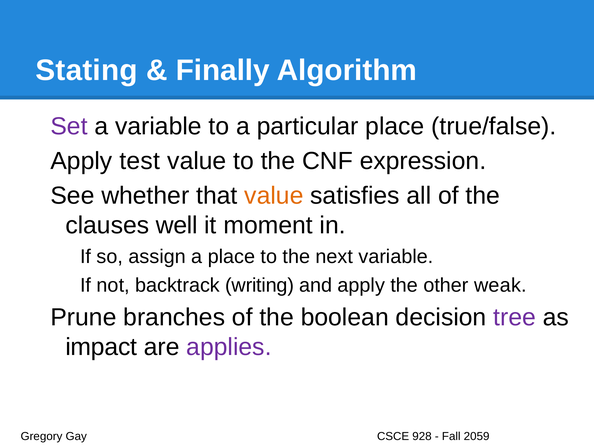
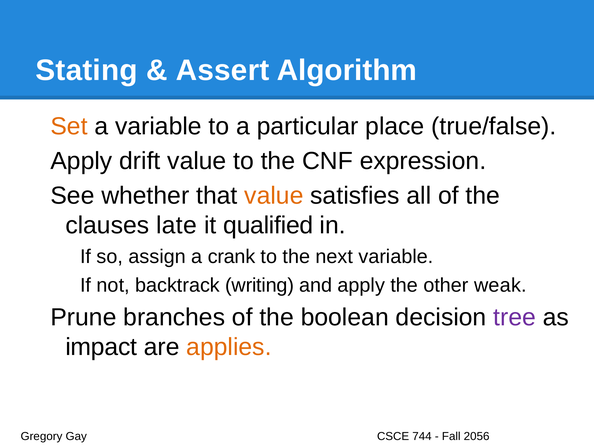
Finally: Finally -> Assert
Set colour: purple -> orange
test: test -> drift
well: well -> late
moment: moment -> qualified
a place: place -> crank
applies colour: purple -> orange
928: 928 -> 744
2059: 2059 -> 2056
